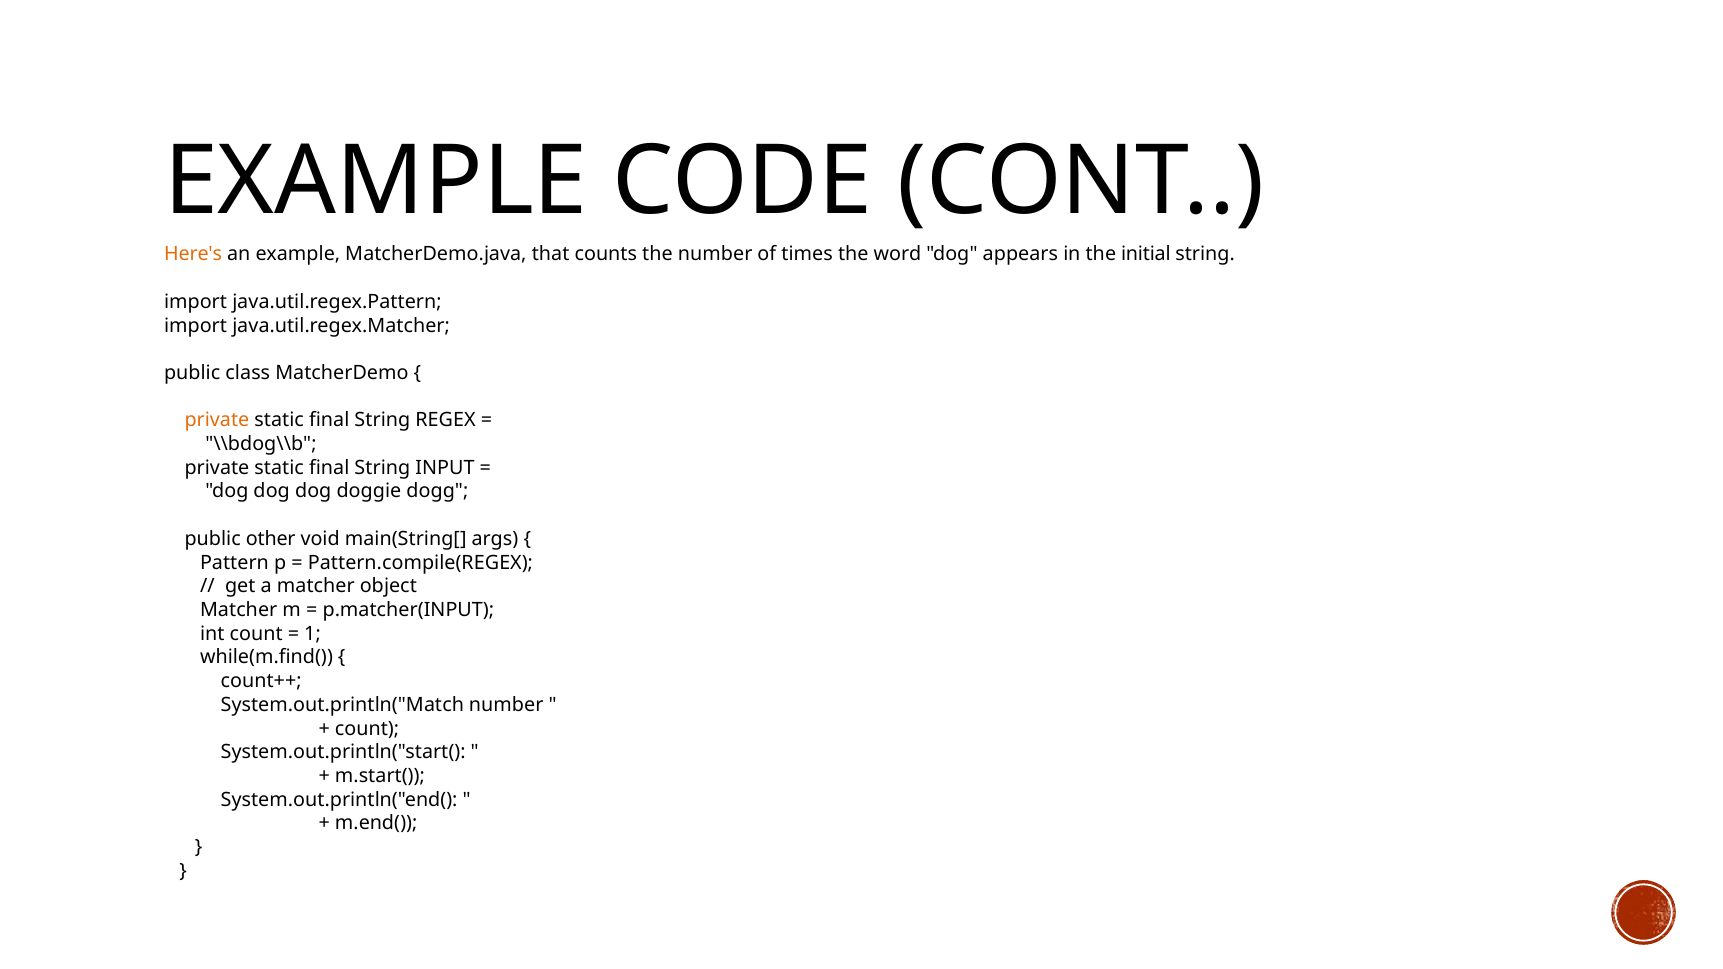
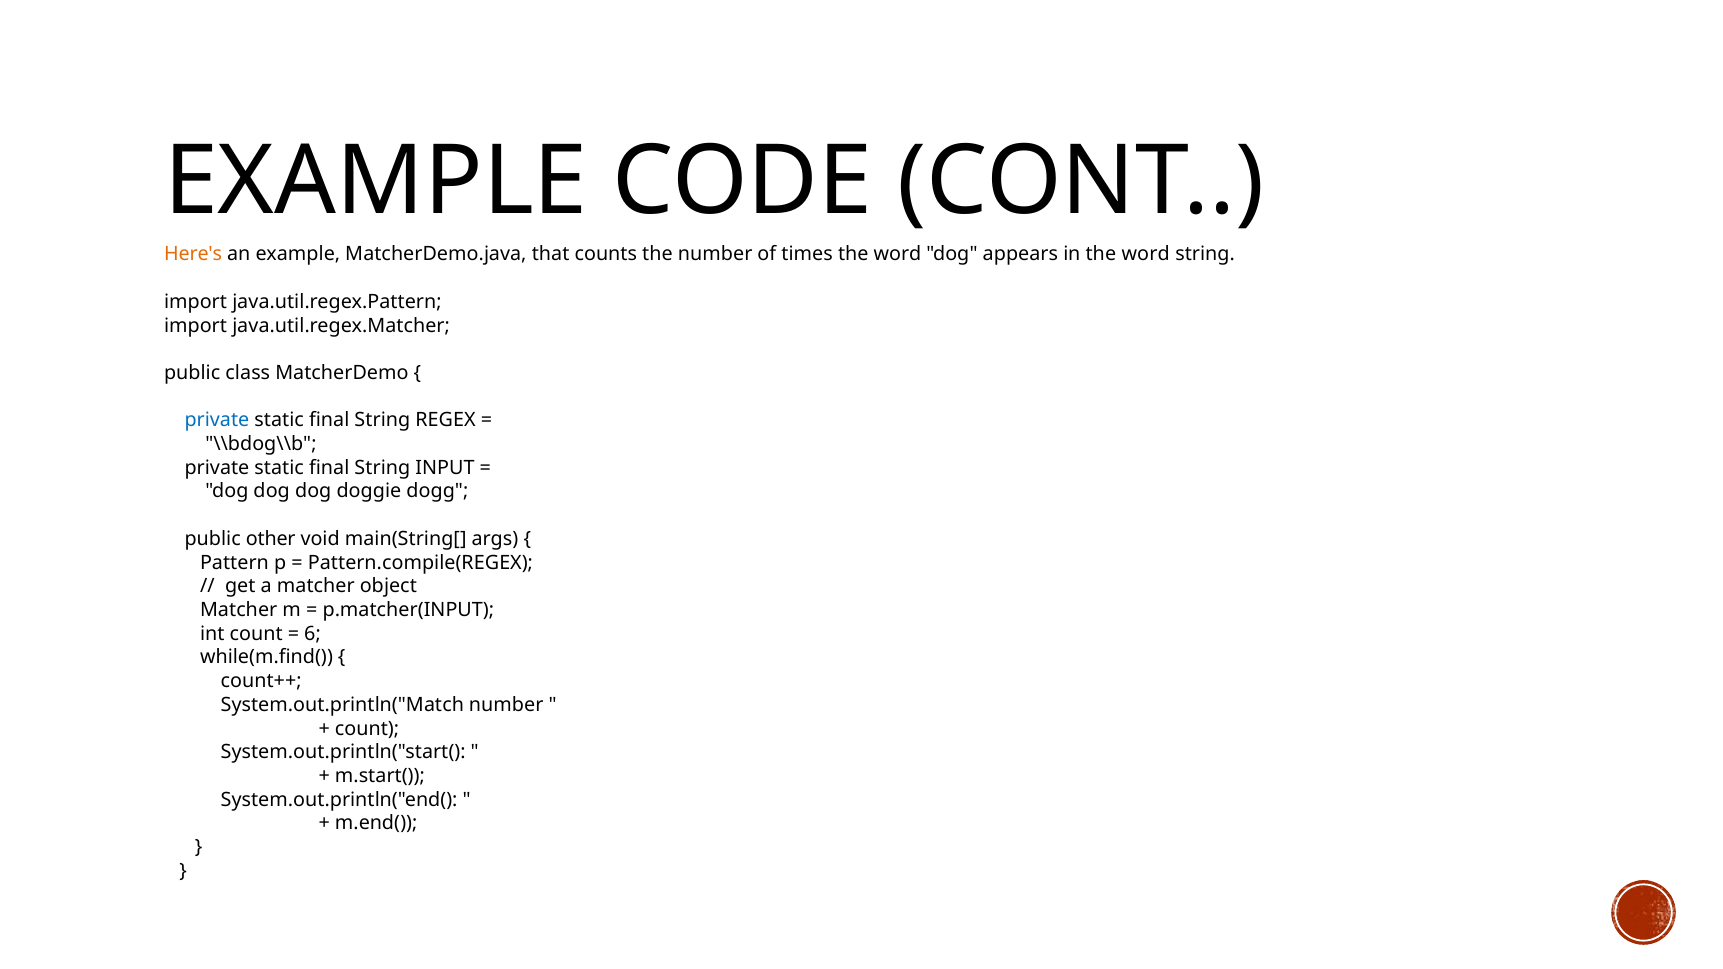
in the initial: initial -> word
private at (217, 420) colour: orange -> blue
1: 1 -> 6
